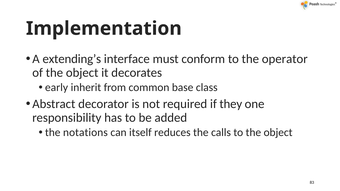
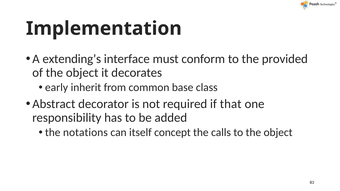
operator: operator -> provided
they: they -> that
reduces: reduces -> concept
